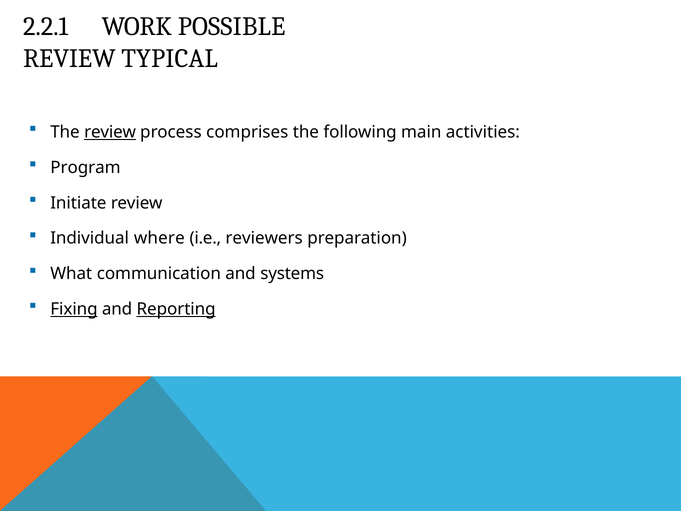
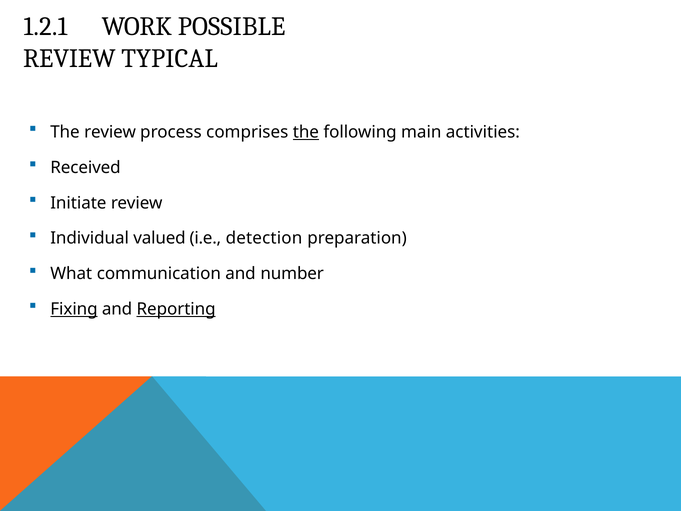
2.2.1: 2.2.1 -> 1.2.1
review at (110, 132) underline: present -> none
the at (306, 132) underline: none -> present
Program: Program -> Received
where: where -> valued
reviewers: reviewers -> detection
systems: systems -> number
